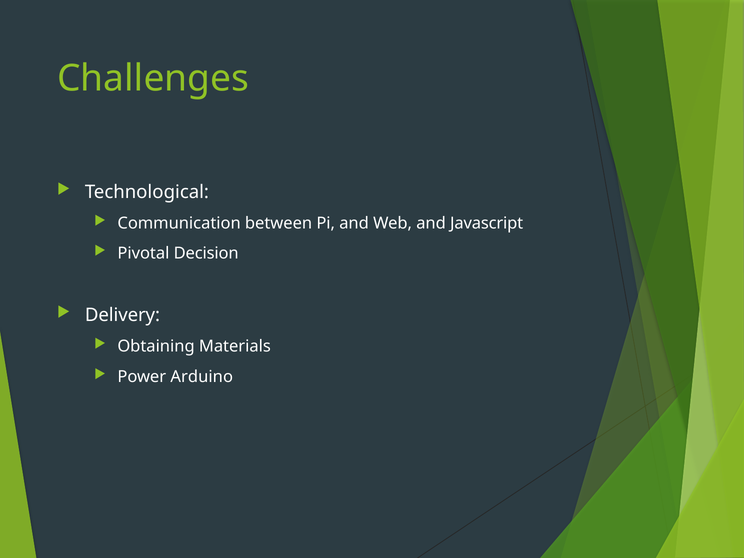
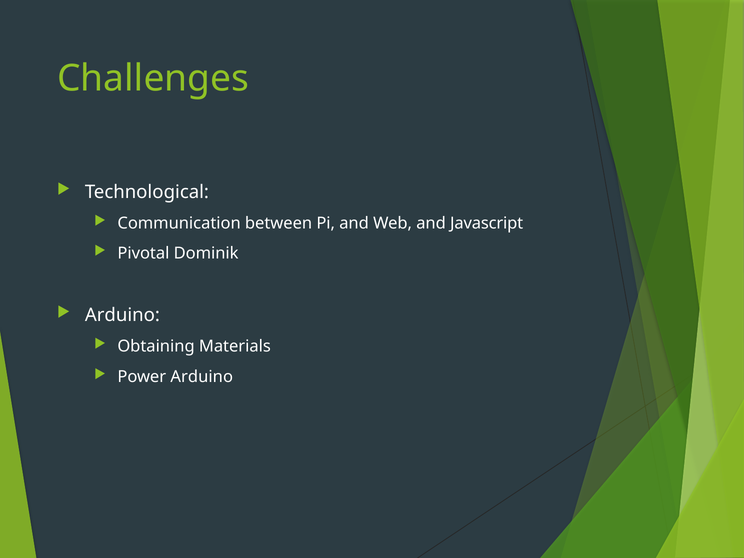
Decision: Decision -> Dominik
Delivery at (122, 315): Delivery -> Arduino
